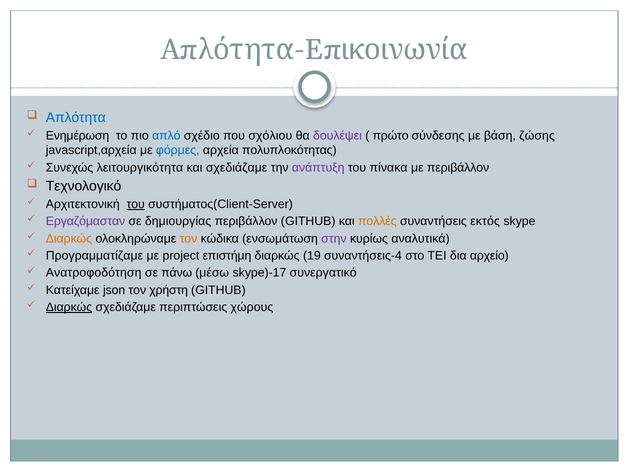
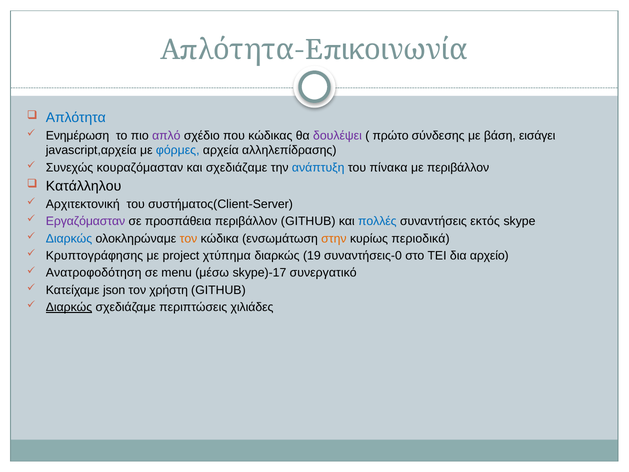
απλό colour: blue -> purple
σχόλιου: σχόλιου -> κώδικας
ζώσης: ζώσης -> εισάγει
πολυπλοκότητας: πολυπλοκότητας -> αλληλεπίδρασης
λειτουργικότητα: λειτουργικότητα -> κουραζόμασταν
ανάπτυξη colour: purple -> blue
Τεχνολογικό: Τεχνολογικό -> Κατάλληλου
του at (136, 204) underline: present -> none
δημιουργίας: δημιουργίας -> προσπάθεια
πολλές colour: orange -> blue
Διαρκώς at (69, 238) colour: orange -> blue
στην colour: purple -> orange
αναλυτικά: αναλυτικά -> περιοδικά
Προγραμματίζαμε: Προγραμματίζαμε -> Κρυπτογράφησης
επιστήμη: επιστήμη -> χτύπημα
συναντήσεις-4: συναντήσεις-4 -> συναντήσεις-0
πάνω: πάνω -> menu
χώρους: χώρους -> χιλιάδες
